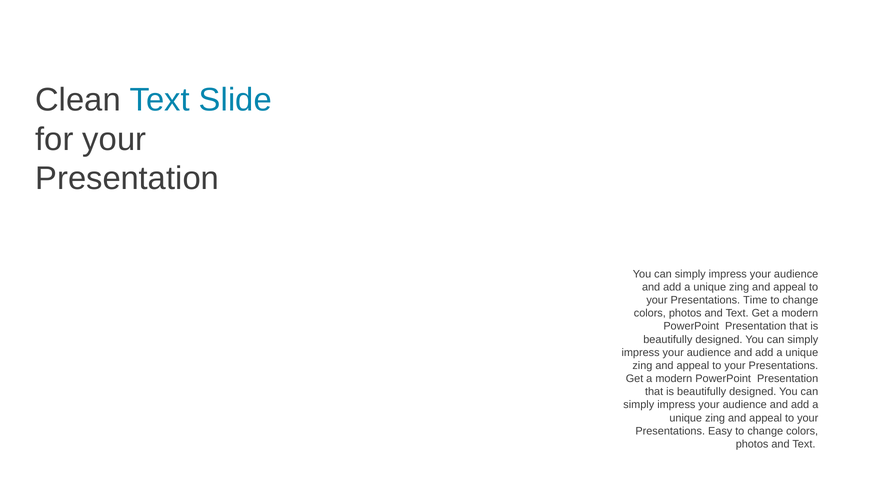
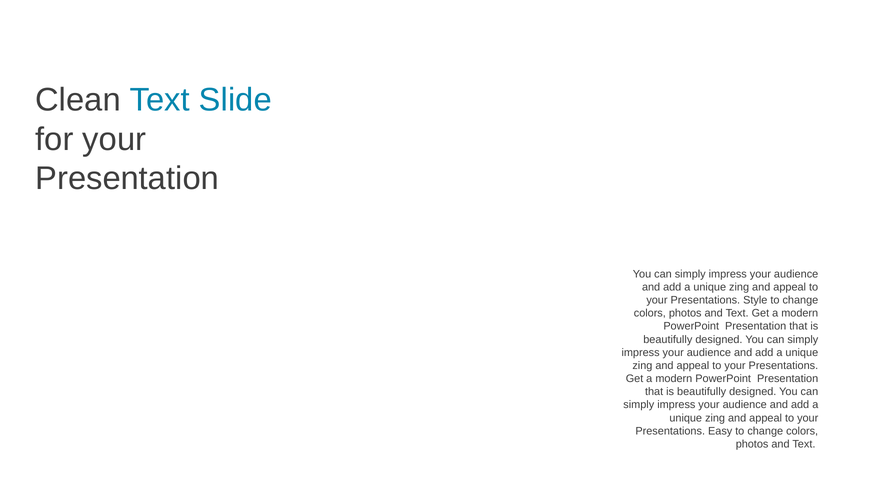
Time: Time -> Style
